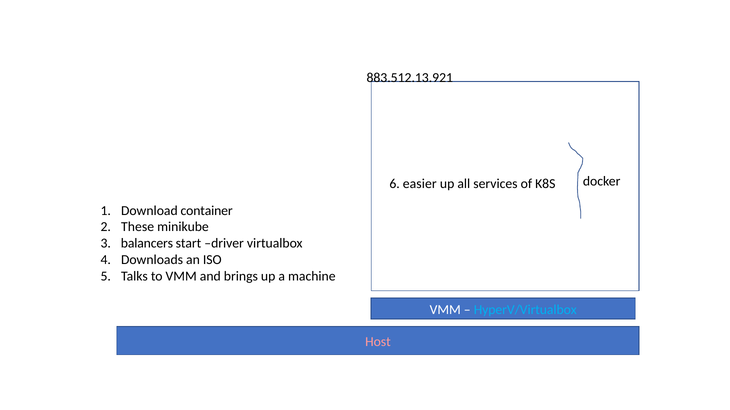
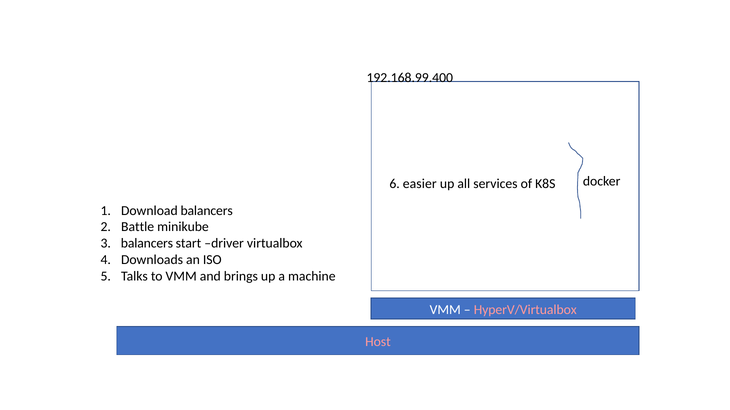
883.512.13.921: 883.512.13.921 -> 192.168.99.400
Download container: container -> balancers
These: These -> Battle
HyperV/Virtualbox colour: light blue -> pink
